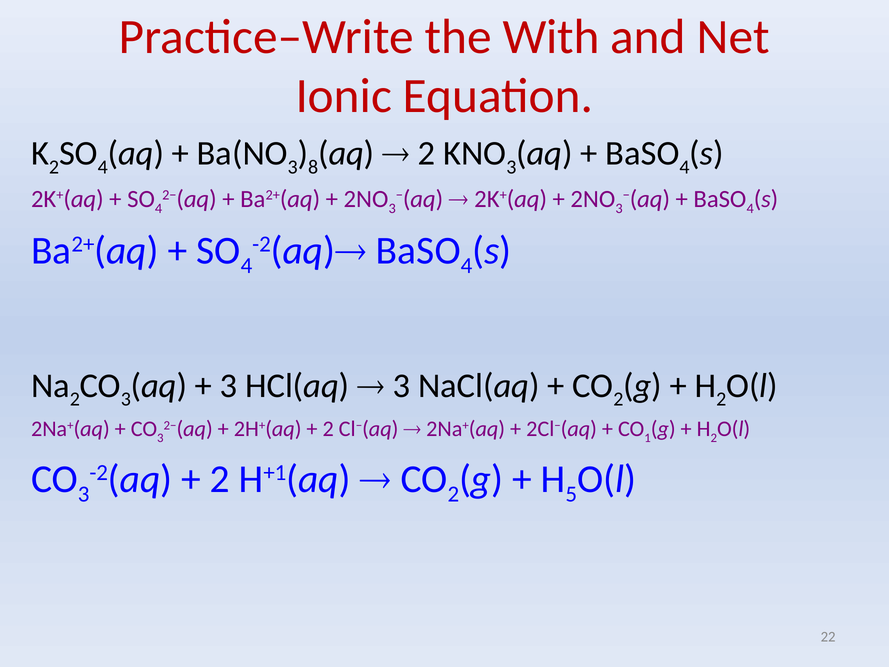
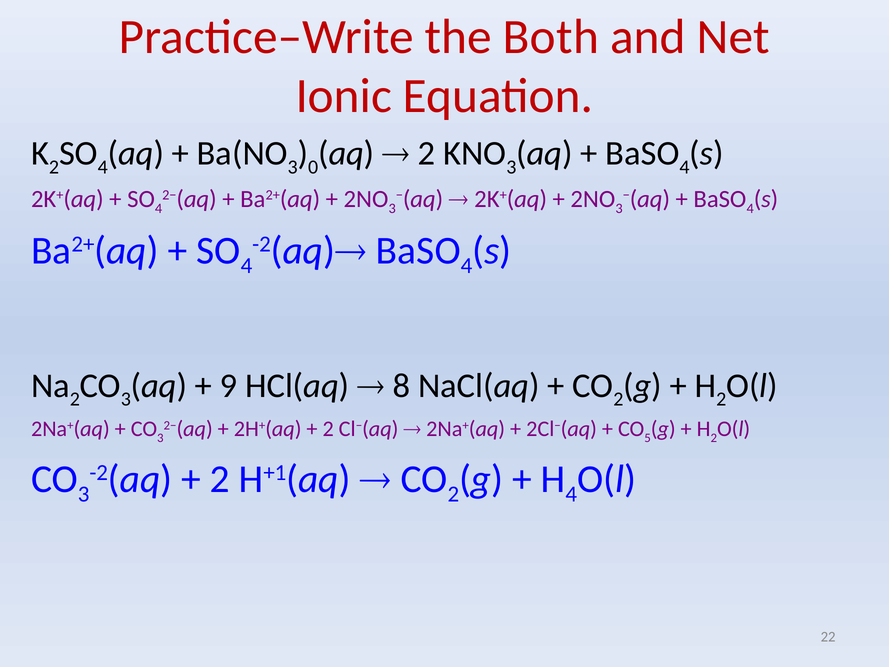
With: With -> Both
8: 8 -> 0
3 at (229, 386): 3 -> 9
3 at (402, 386): 3 -> 8
1: 1 -> 5
5 at (571, 494): 5 -> 4
